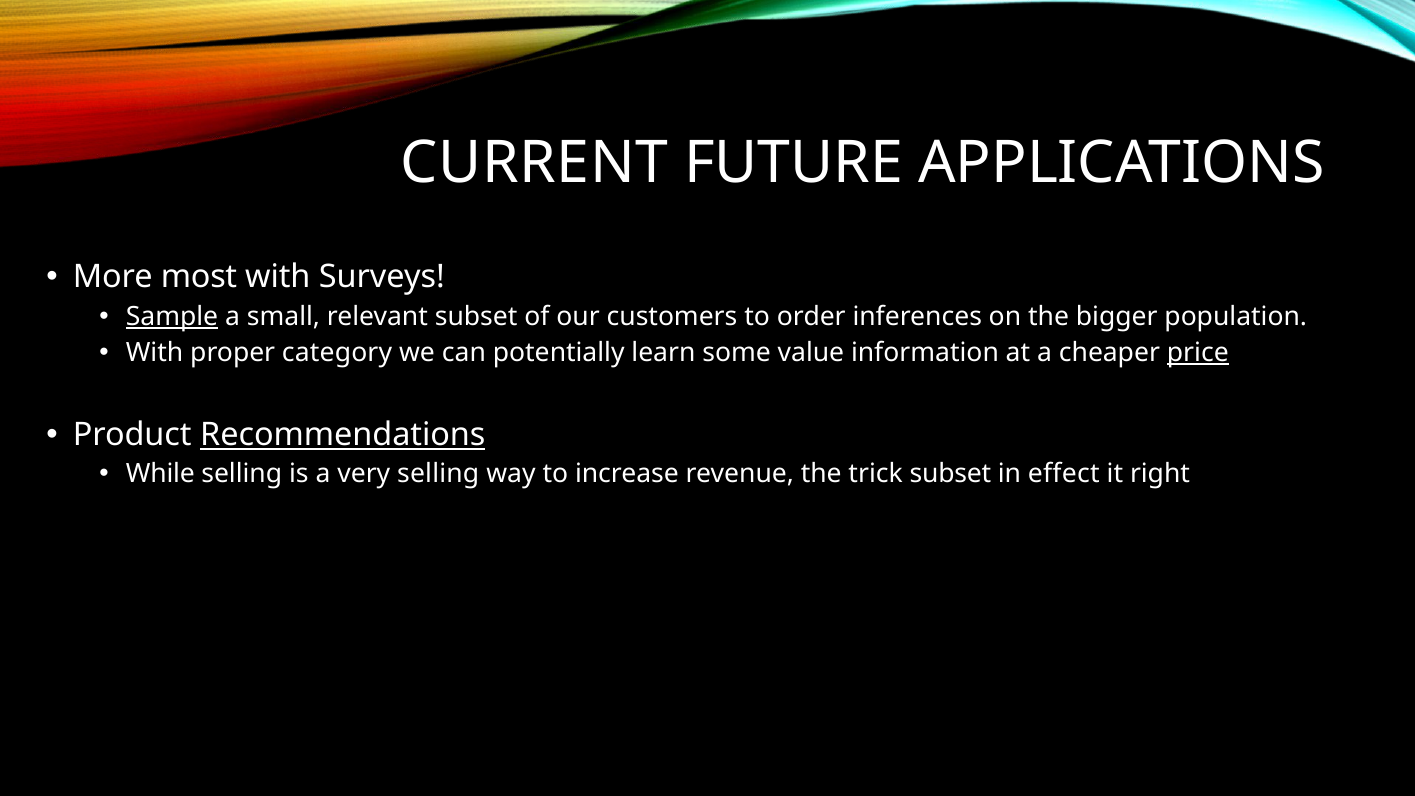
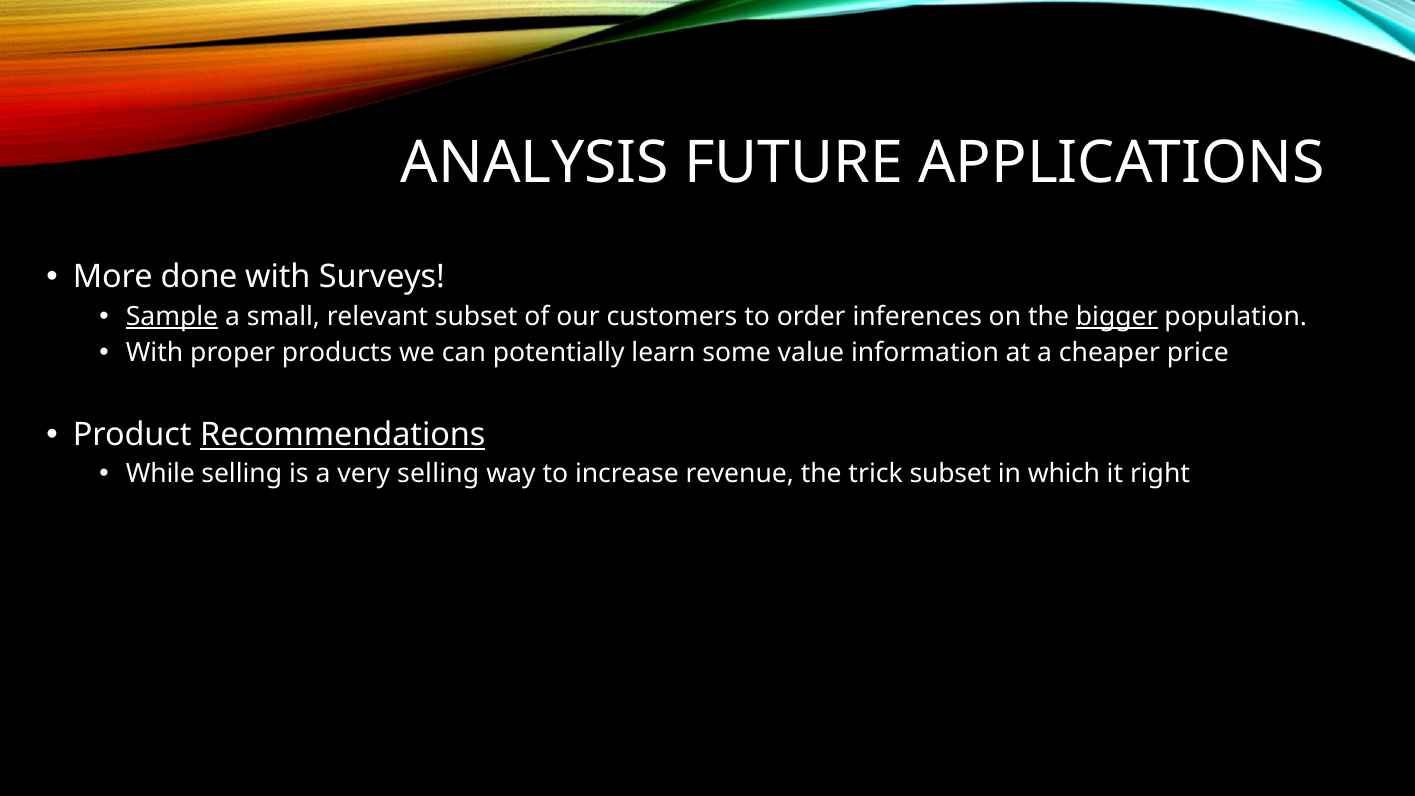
CURRENT: CURRENT -> ANALYSIS
most: most -> done
bigger underline: none -> present
category: category -> products
price underline: present -> none
effect: effect -> which
